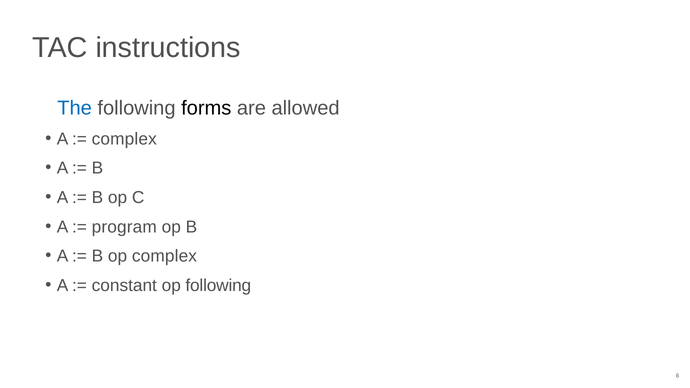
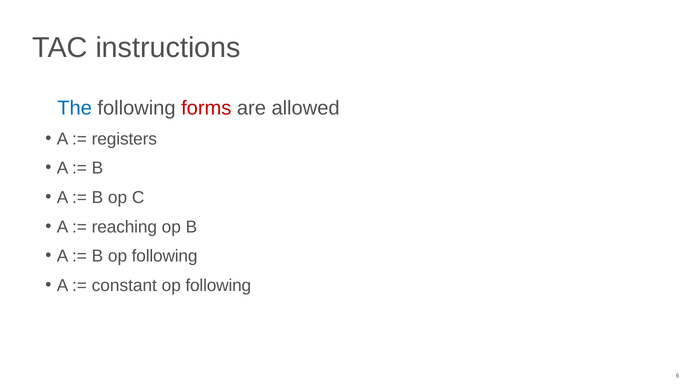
forms colour: black -> red
complex at (124, 139): complex -> registers
program: program -> reaching
B op complex: complex -> following
